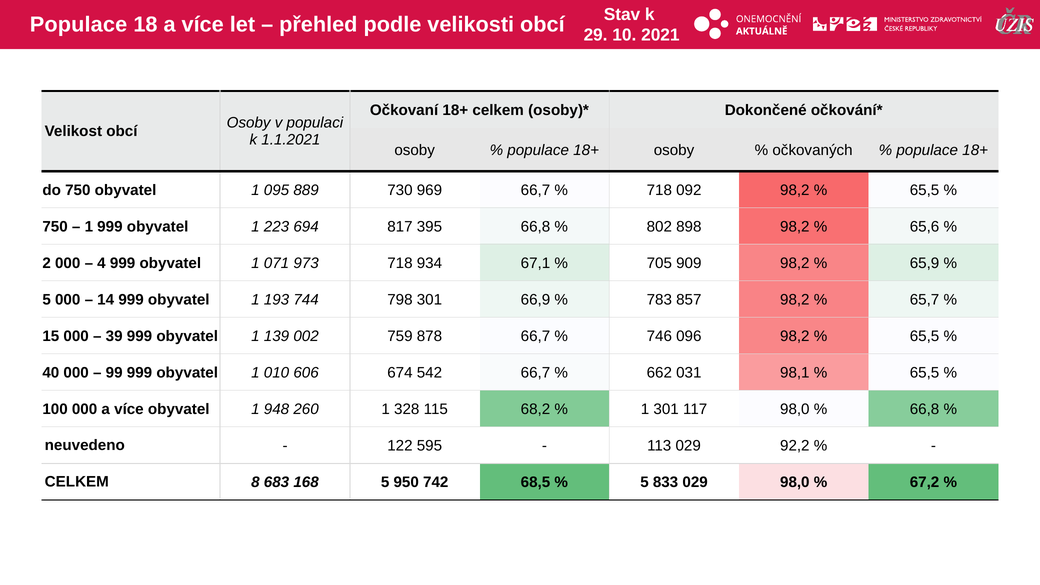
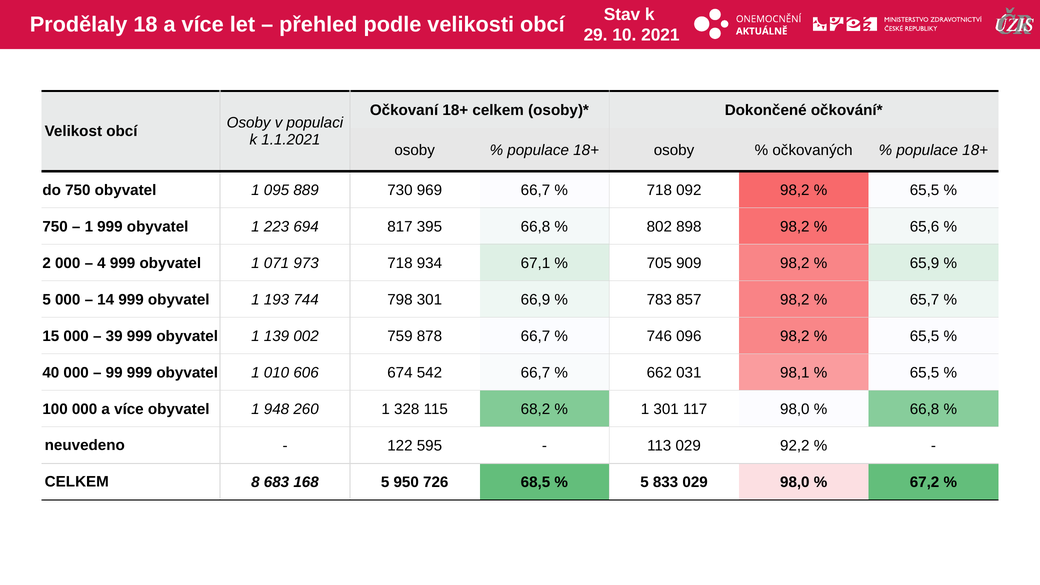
Populace at (78, 24): Populace -> Prodělaly
742: 742 -> 726
